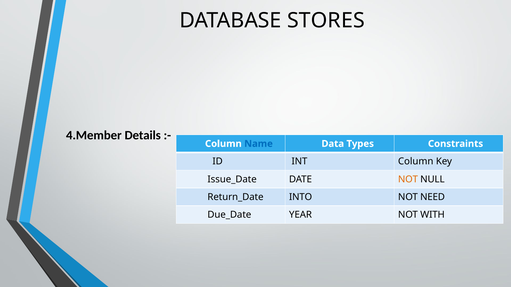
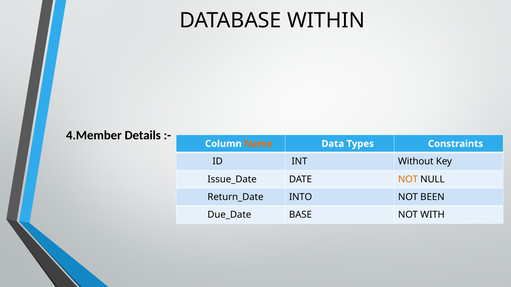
STORES: STORES -> WITHIN
Name colour: blue -> orange
INT Column: Column -> Without
NEED: NEED -> BEEN
YEAR: YEAR -> BASE
